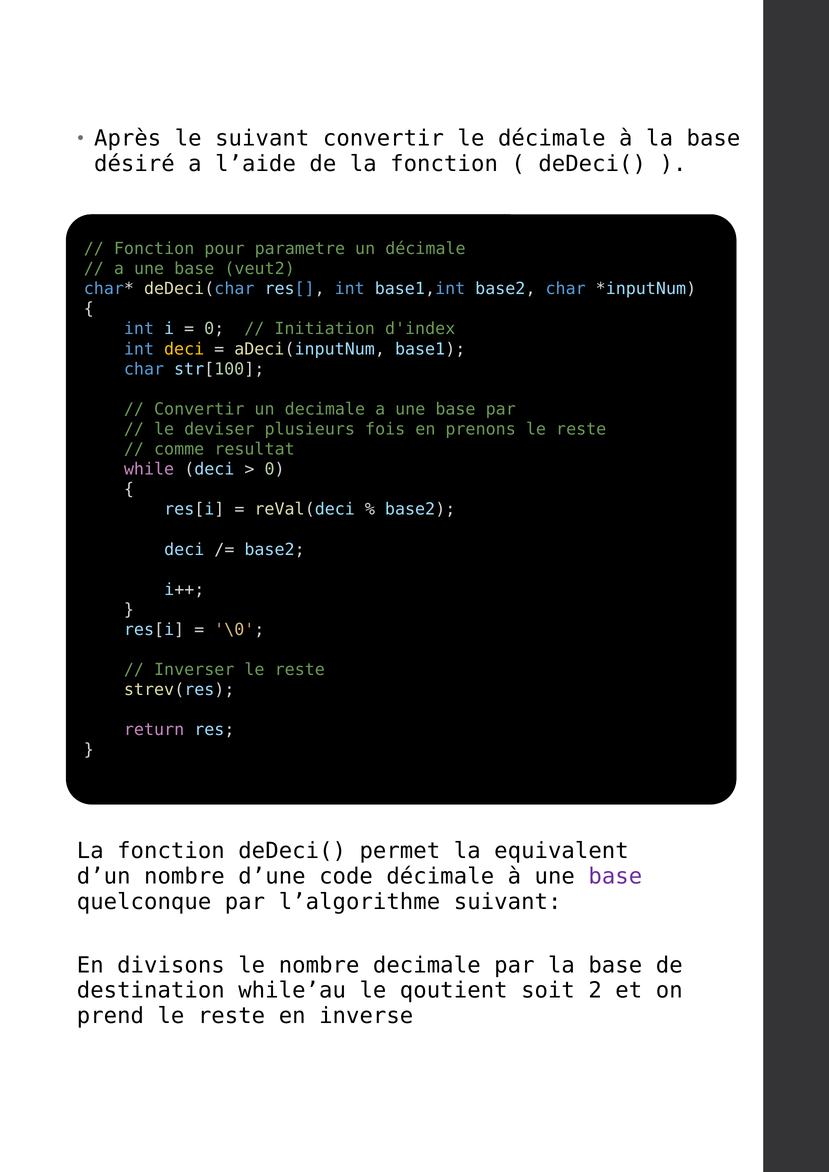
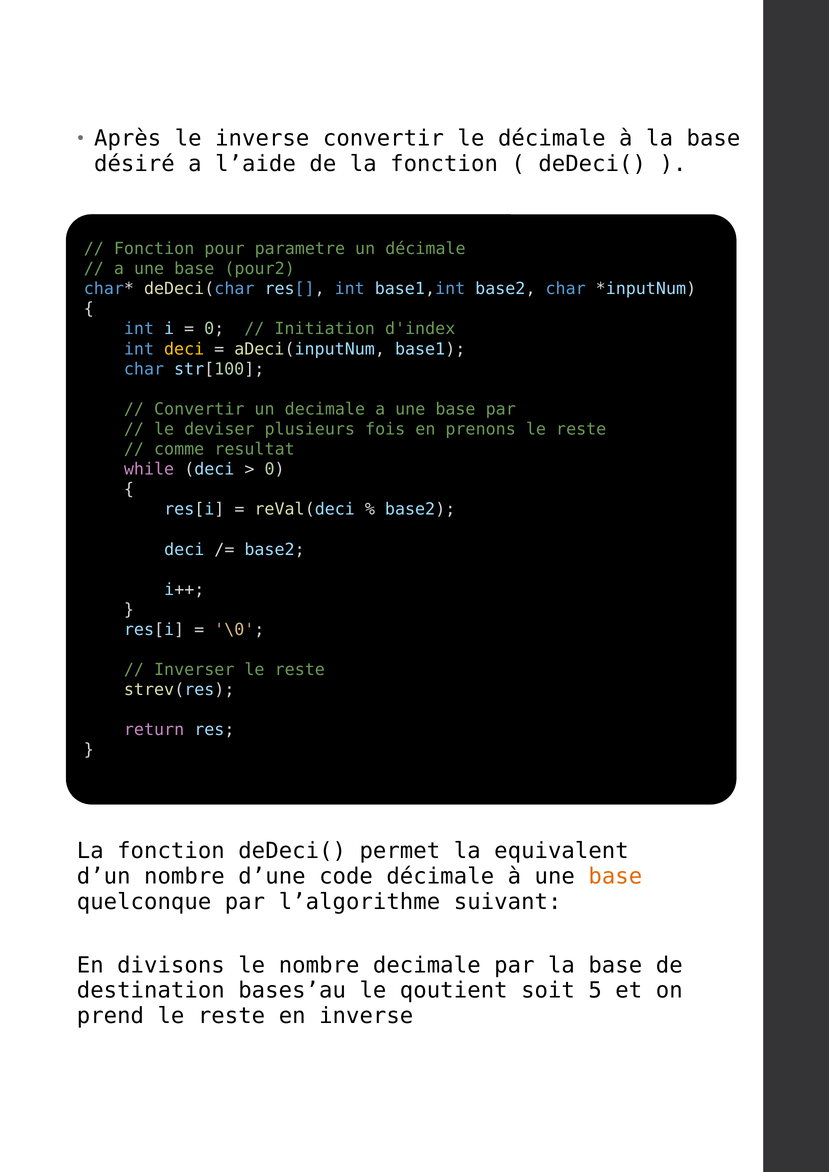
le suivant: suivant -> inverse
veut2: veut2 -> pour2
base at (615, 877) colour: purple -> orange
while’au: while’au -> bases’au
2: 2 -> 5
